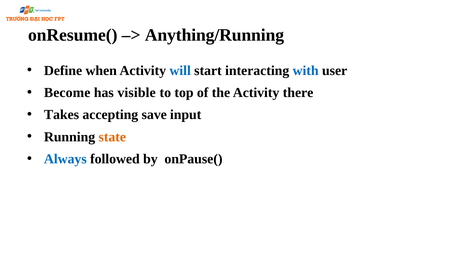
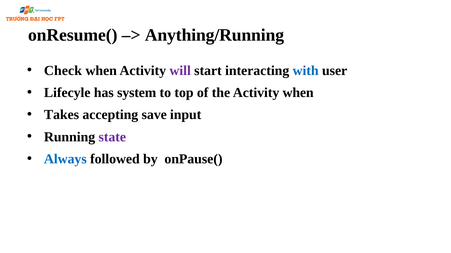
Define: Define -> Check
will colour: blue -> purple
Become: Become -> Lifecyle
visible: visible -> system
Activity there: there -> when
state colour: orange -> purple
